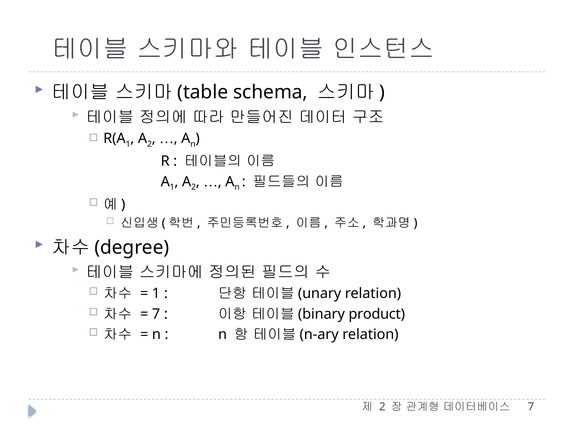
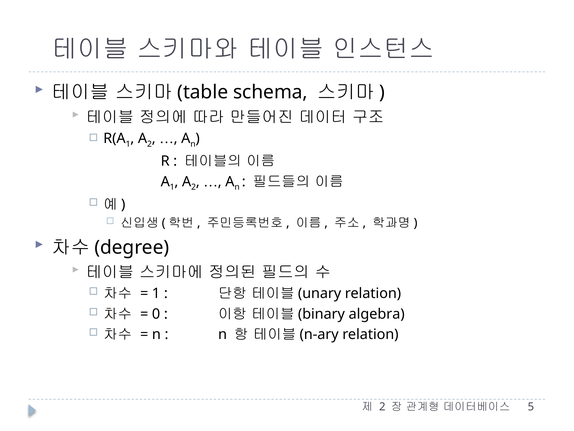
7 at (156, 314): 7 -> 0
product: product -> algebra
7 at (531, 406): 7 -> 5
